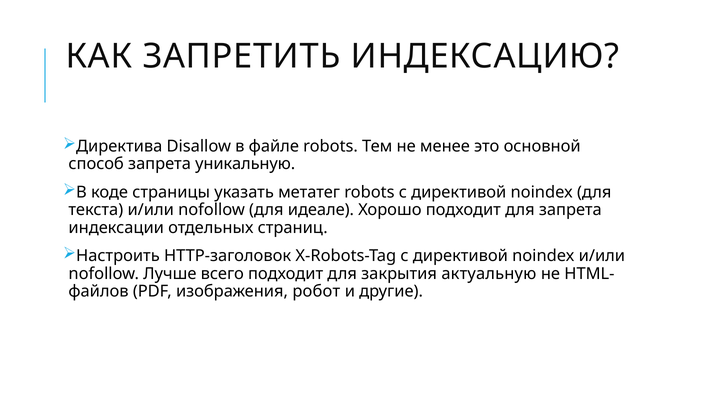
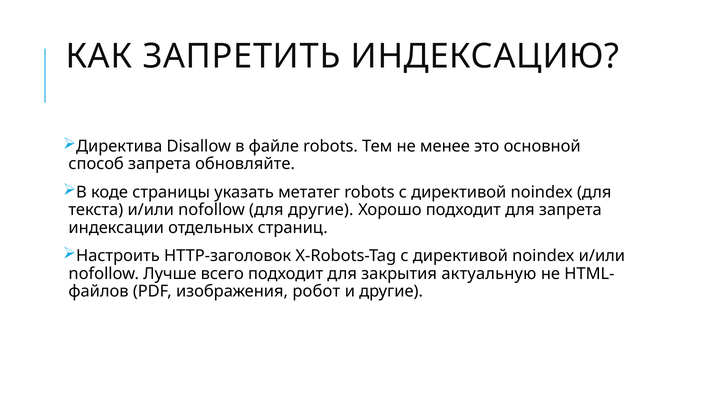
уникальную: уникальную -> обновляйте
для идеале: идеале -> другие
